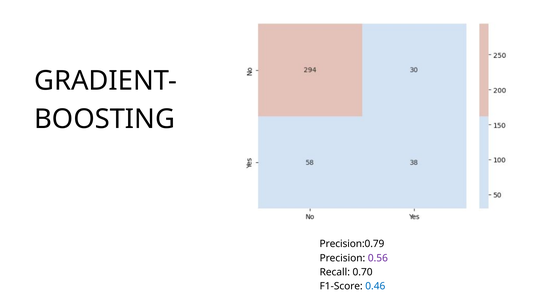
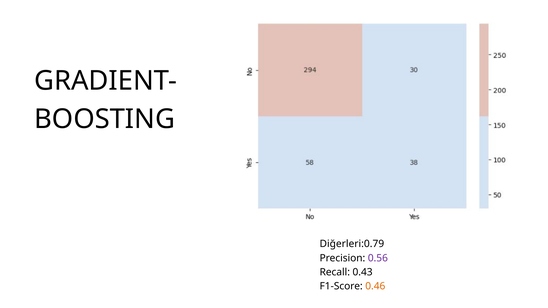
Precision:0.79: Precision:0.79 -> Diğerleri:0.79
0.70: 0.70 -> 0.43
0.46 colour: blue -> orange
